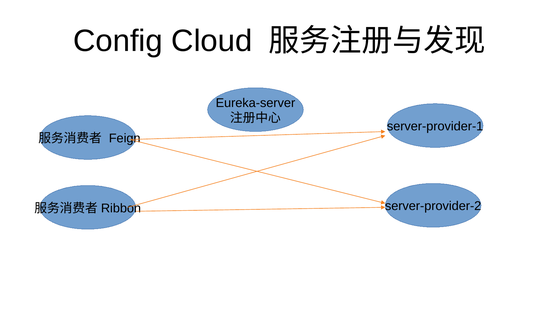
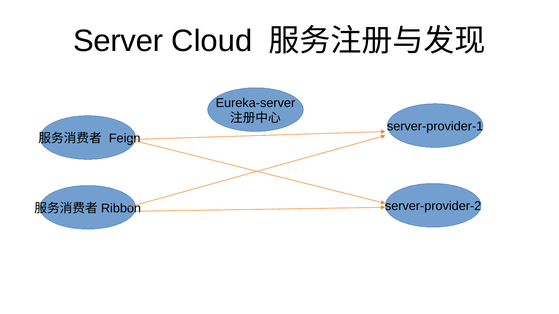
Config: Config -> Server
